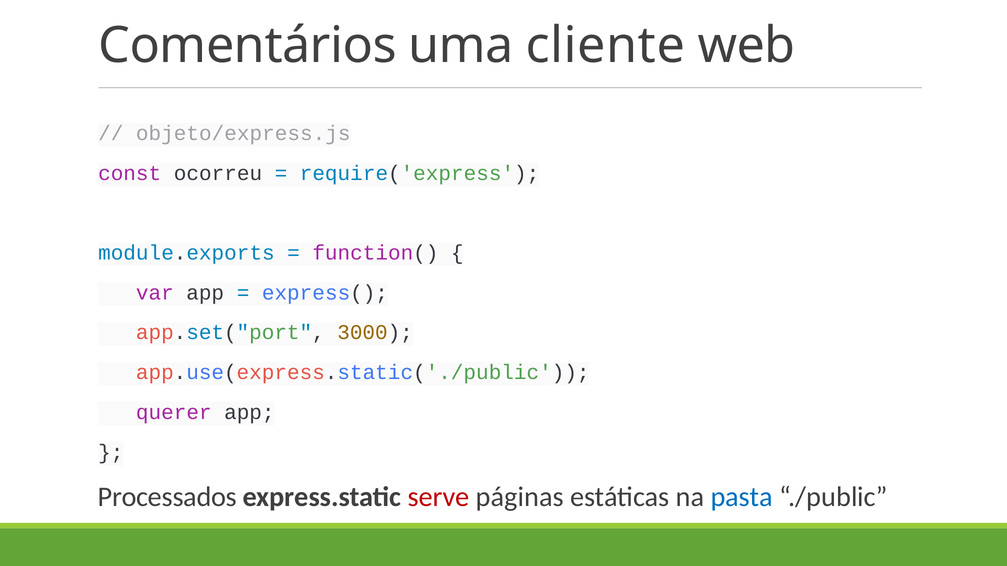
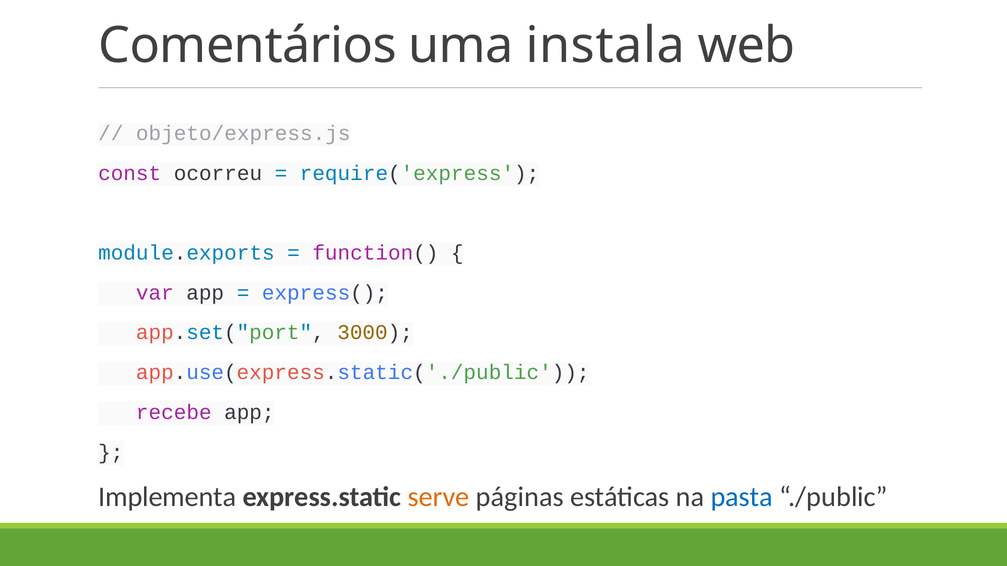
cliente: cliente -> instala
querer: querer -> recebe
Processados: Processados -> Implementa
serve colour: red -> orange
